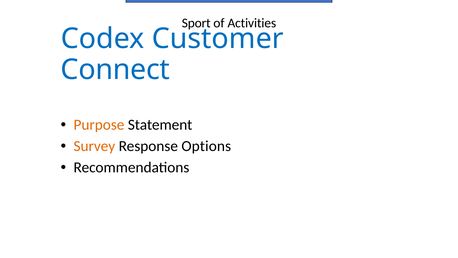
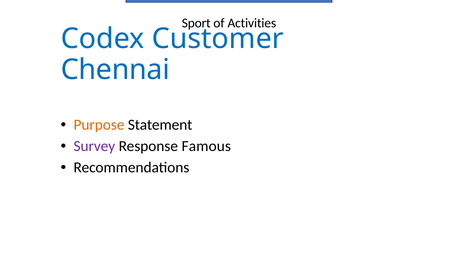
Connect: Connect -> Chennai
Survey colour: orange -> purple
Options: Options -> Famous
